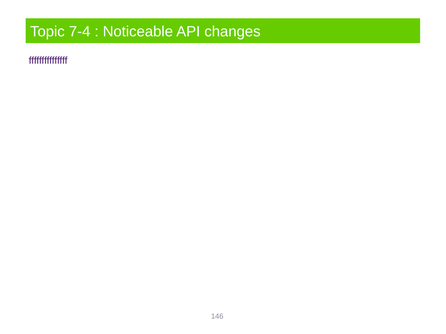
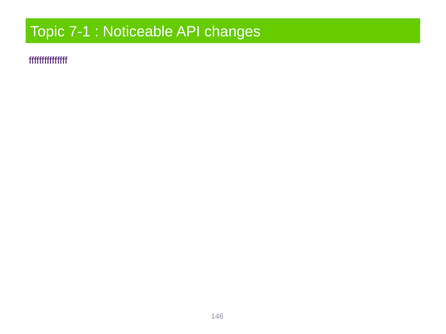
7-4: 7-4 -> 7-1
